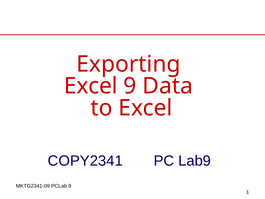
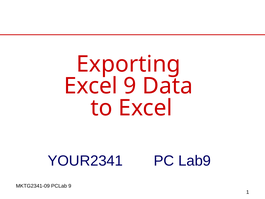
COPY2341: COPY2341 -> YOUR2341
